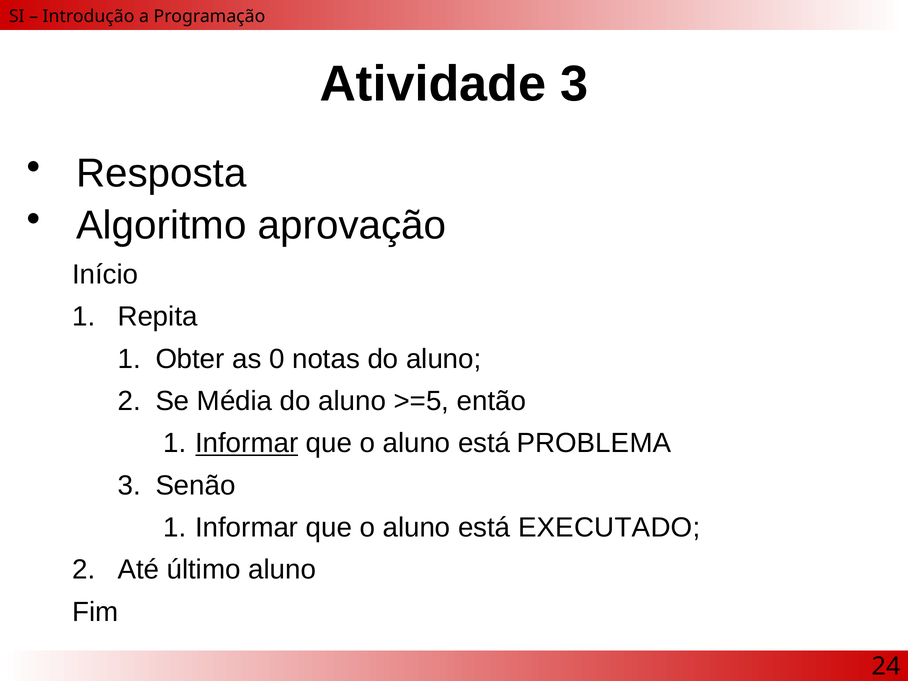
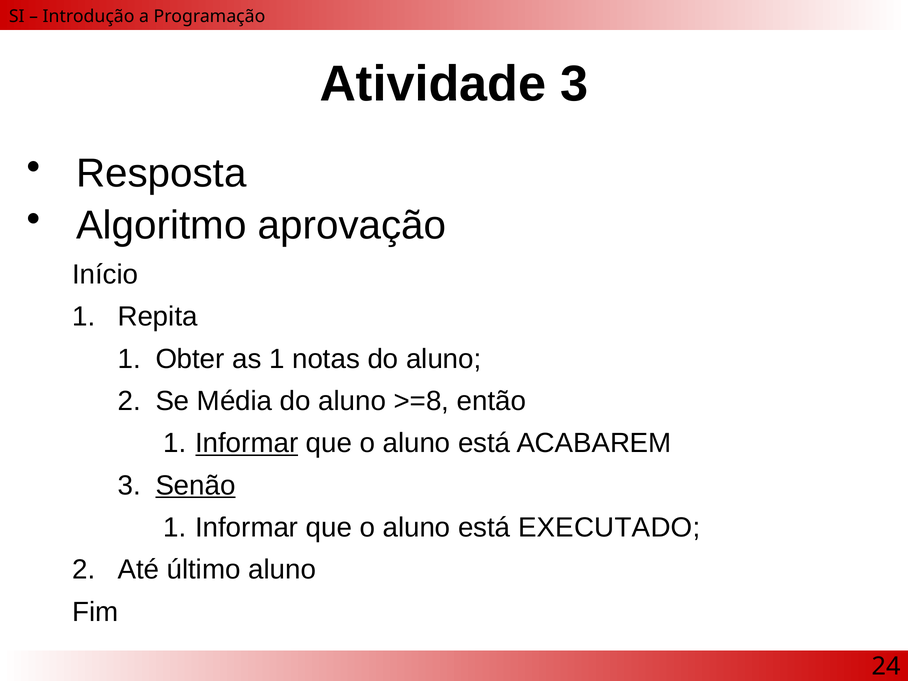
as 0: 0 -> 1
>=5: >=5 -> >=8
PROBLEMA: PROBLEMA -> ACABAREM
Senão underline: none -> present
